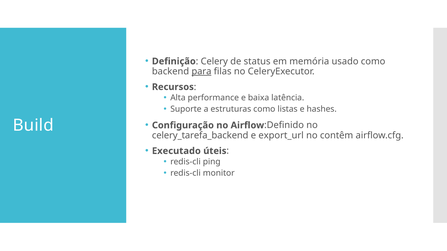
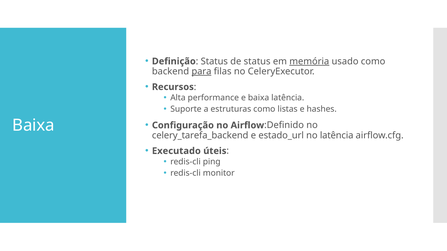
Celery at (214, 61): Celery -> Status
memória underline: none -> present
Build at (33, 125): Build -> Baixa
export_url: export_url -> estado_url
no contêm: contêm -> latência
